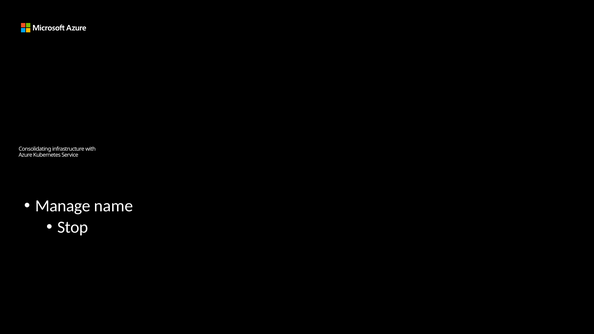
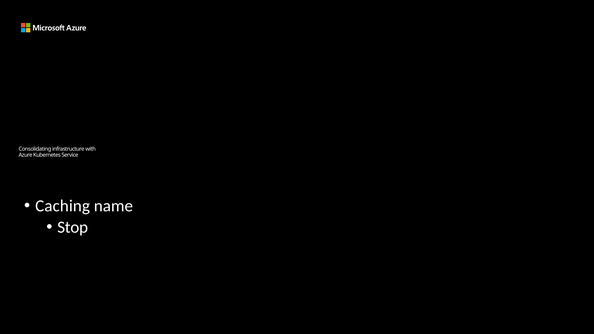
Manage: Manage -> Caching
